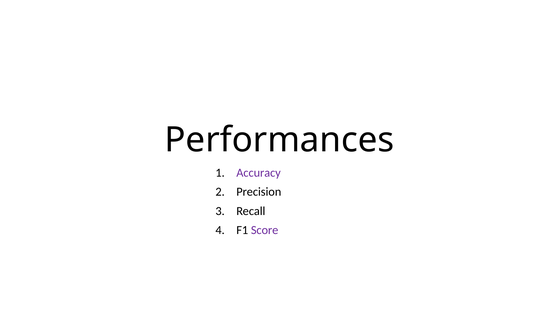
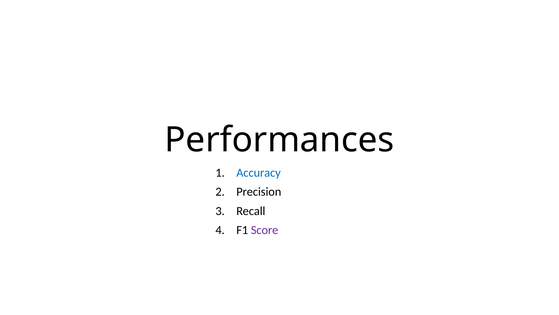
Accuracy colour: purple -> blue
